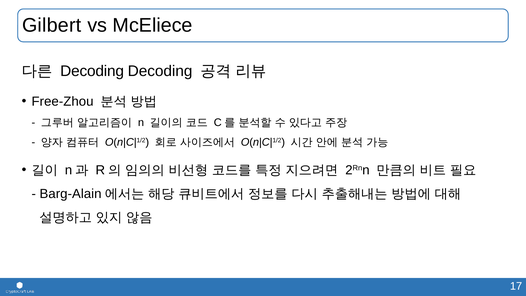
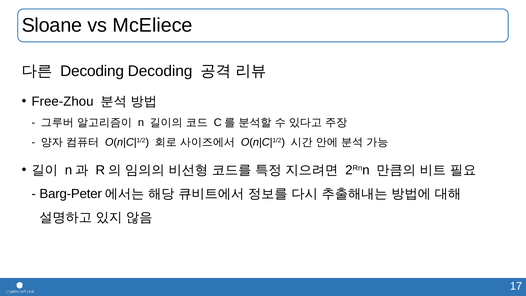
Gilbert: Gilbert -> Sloane
Barg-Alain: Barg-Alain -> Barg-Peter
